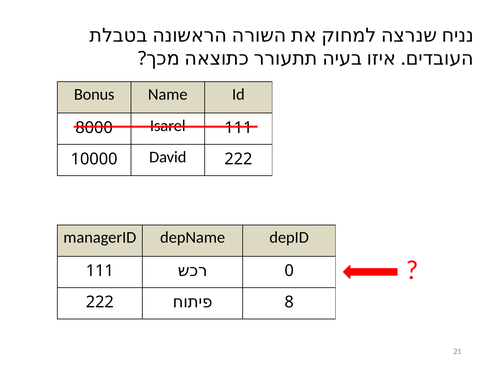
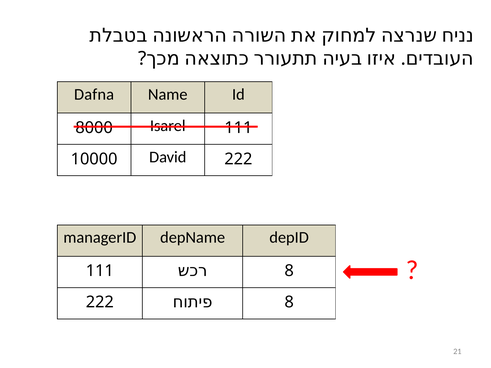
Bonus: Bonus -> Dafna
0 at (289, 271): 0 -> 8
